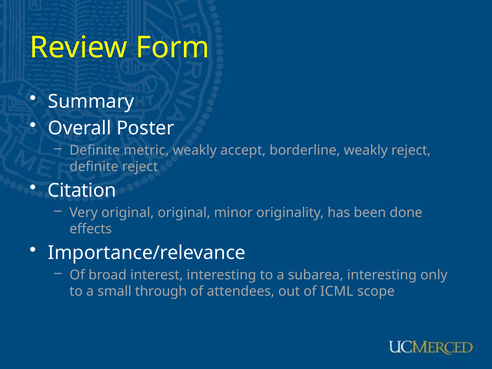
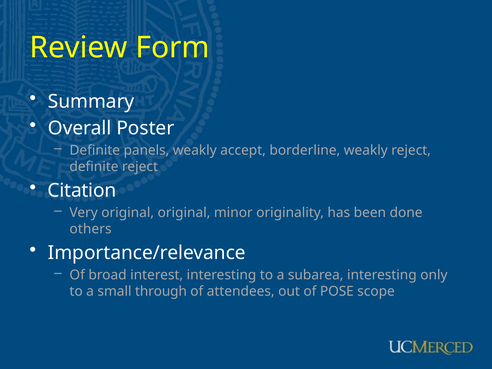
metric: metric -> panels
effects: effects -> others
ICML: ICML -> POSE
